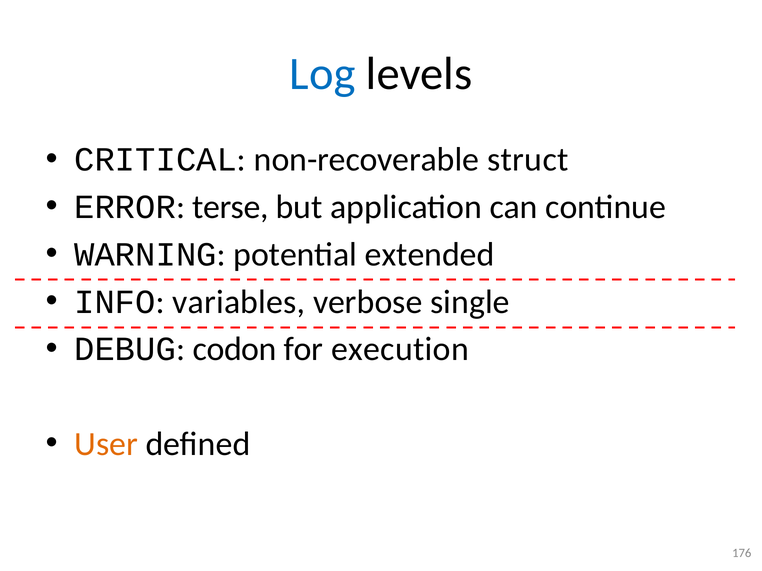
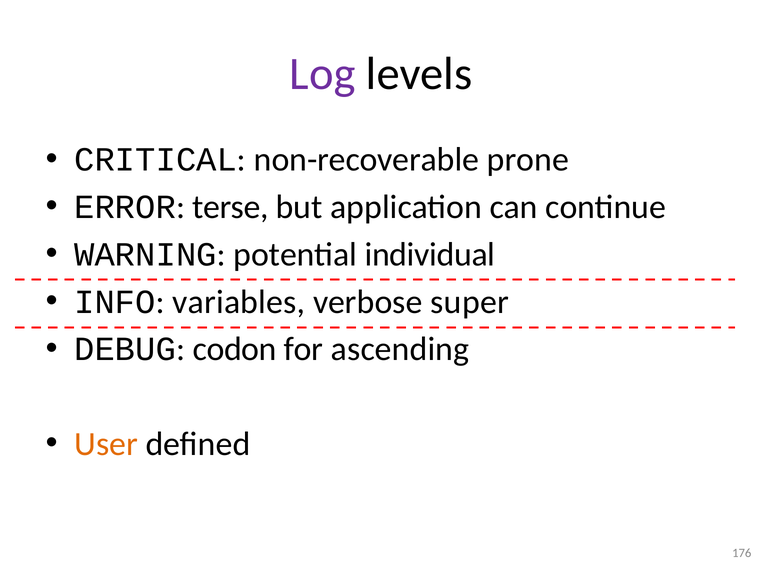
Log colour: blue -> purple
struct: struct -> prone
extended: extended -> individual
single: single -> super
execution: execution -> ascending
